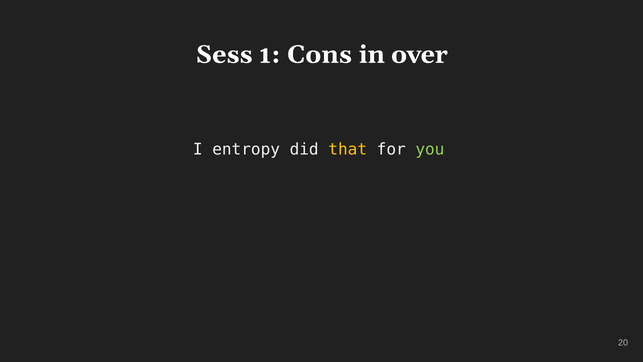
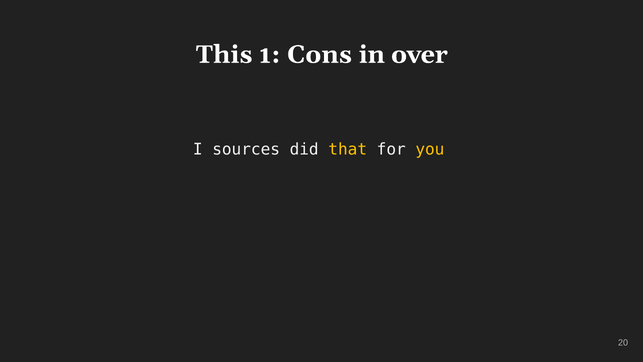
Sess: Sess -> This
entropy: entropy -> sources
you colour: light green -> yellow
